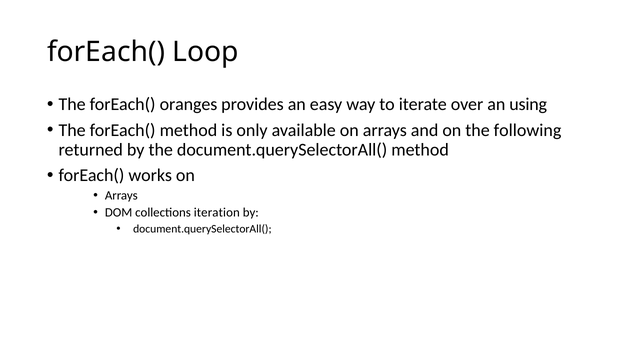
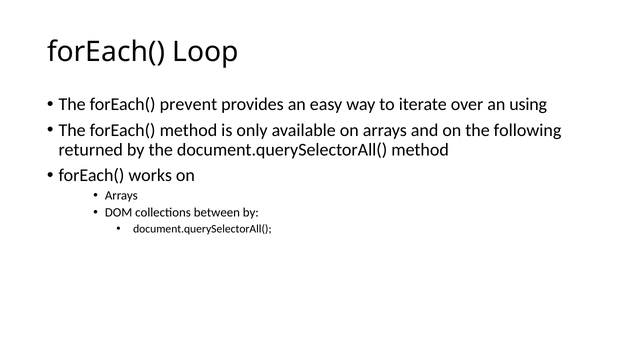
oranges: oranges -> prevent
iteration: iteration -> between
